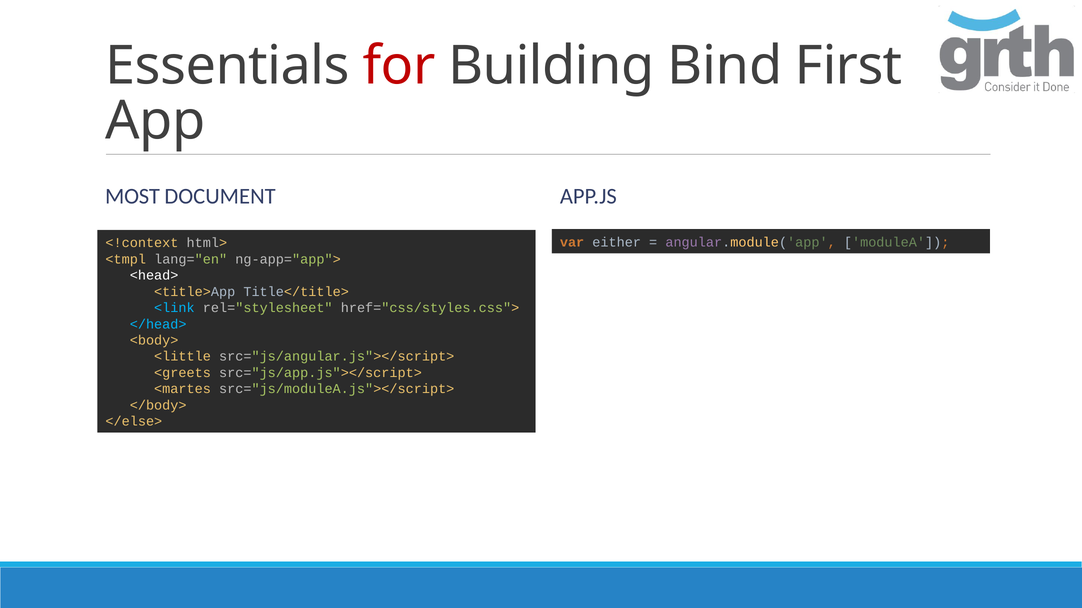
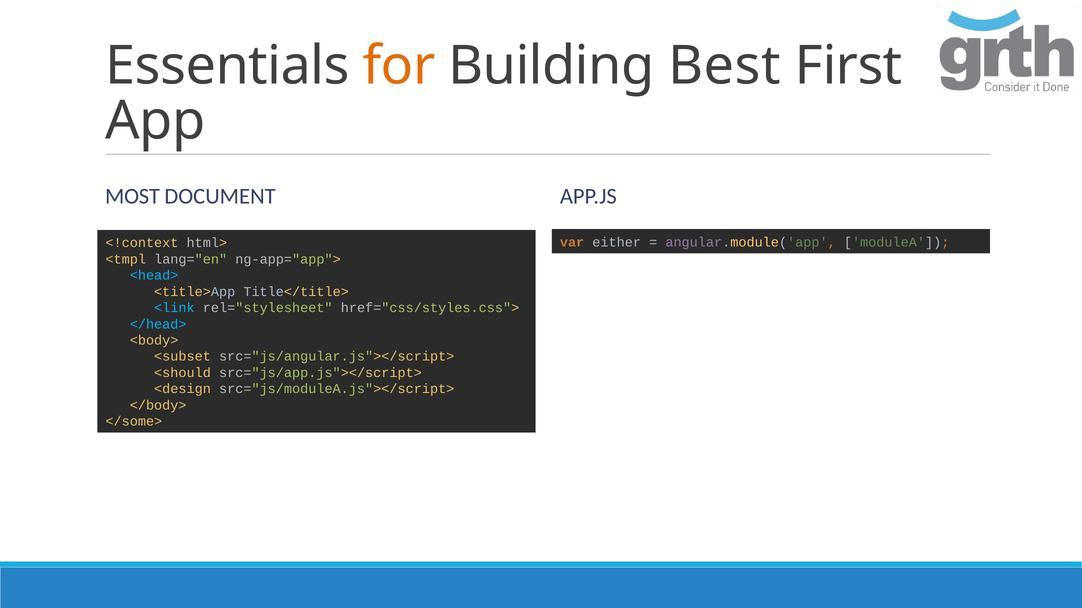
for colour: red -> orange
Bind: Bind -> Best
<head> colour: white -> light blue
<little: <little -> <subset
<greets: <greets -> <should
<martes: <martes -> <design
</else>: </else> -> </some>
